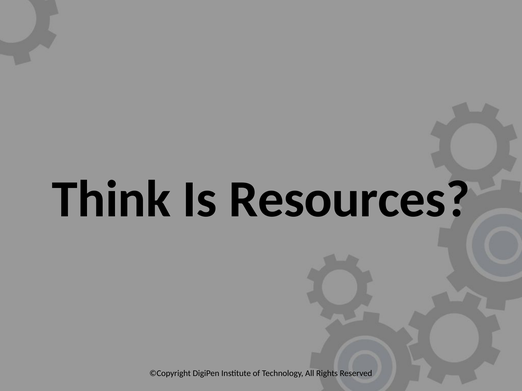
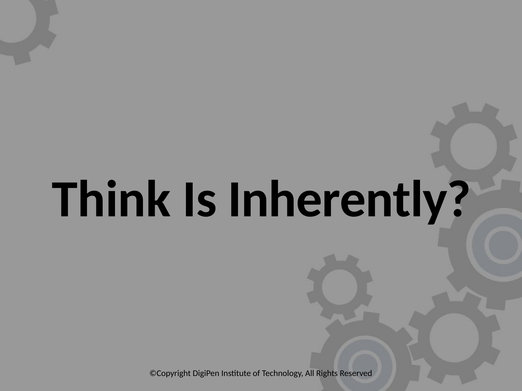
Resources: Resources -> Inherently
